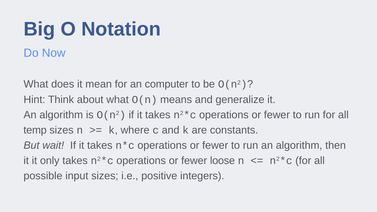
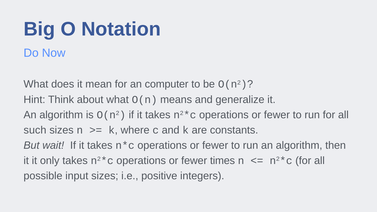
temp: temp -> such
loose: loose -> times
